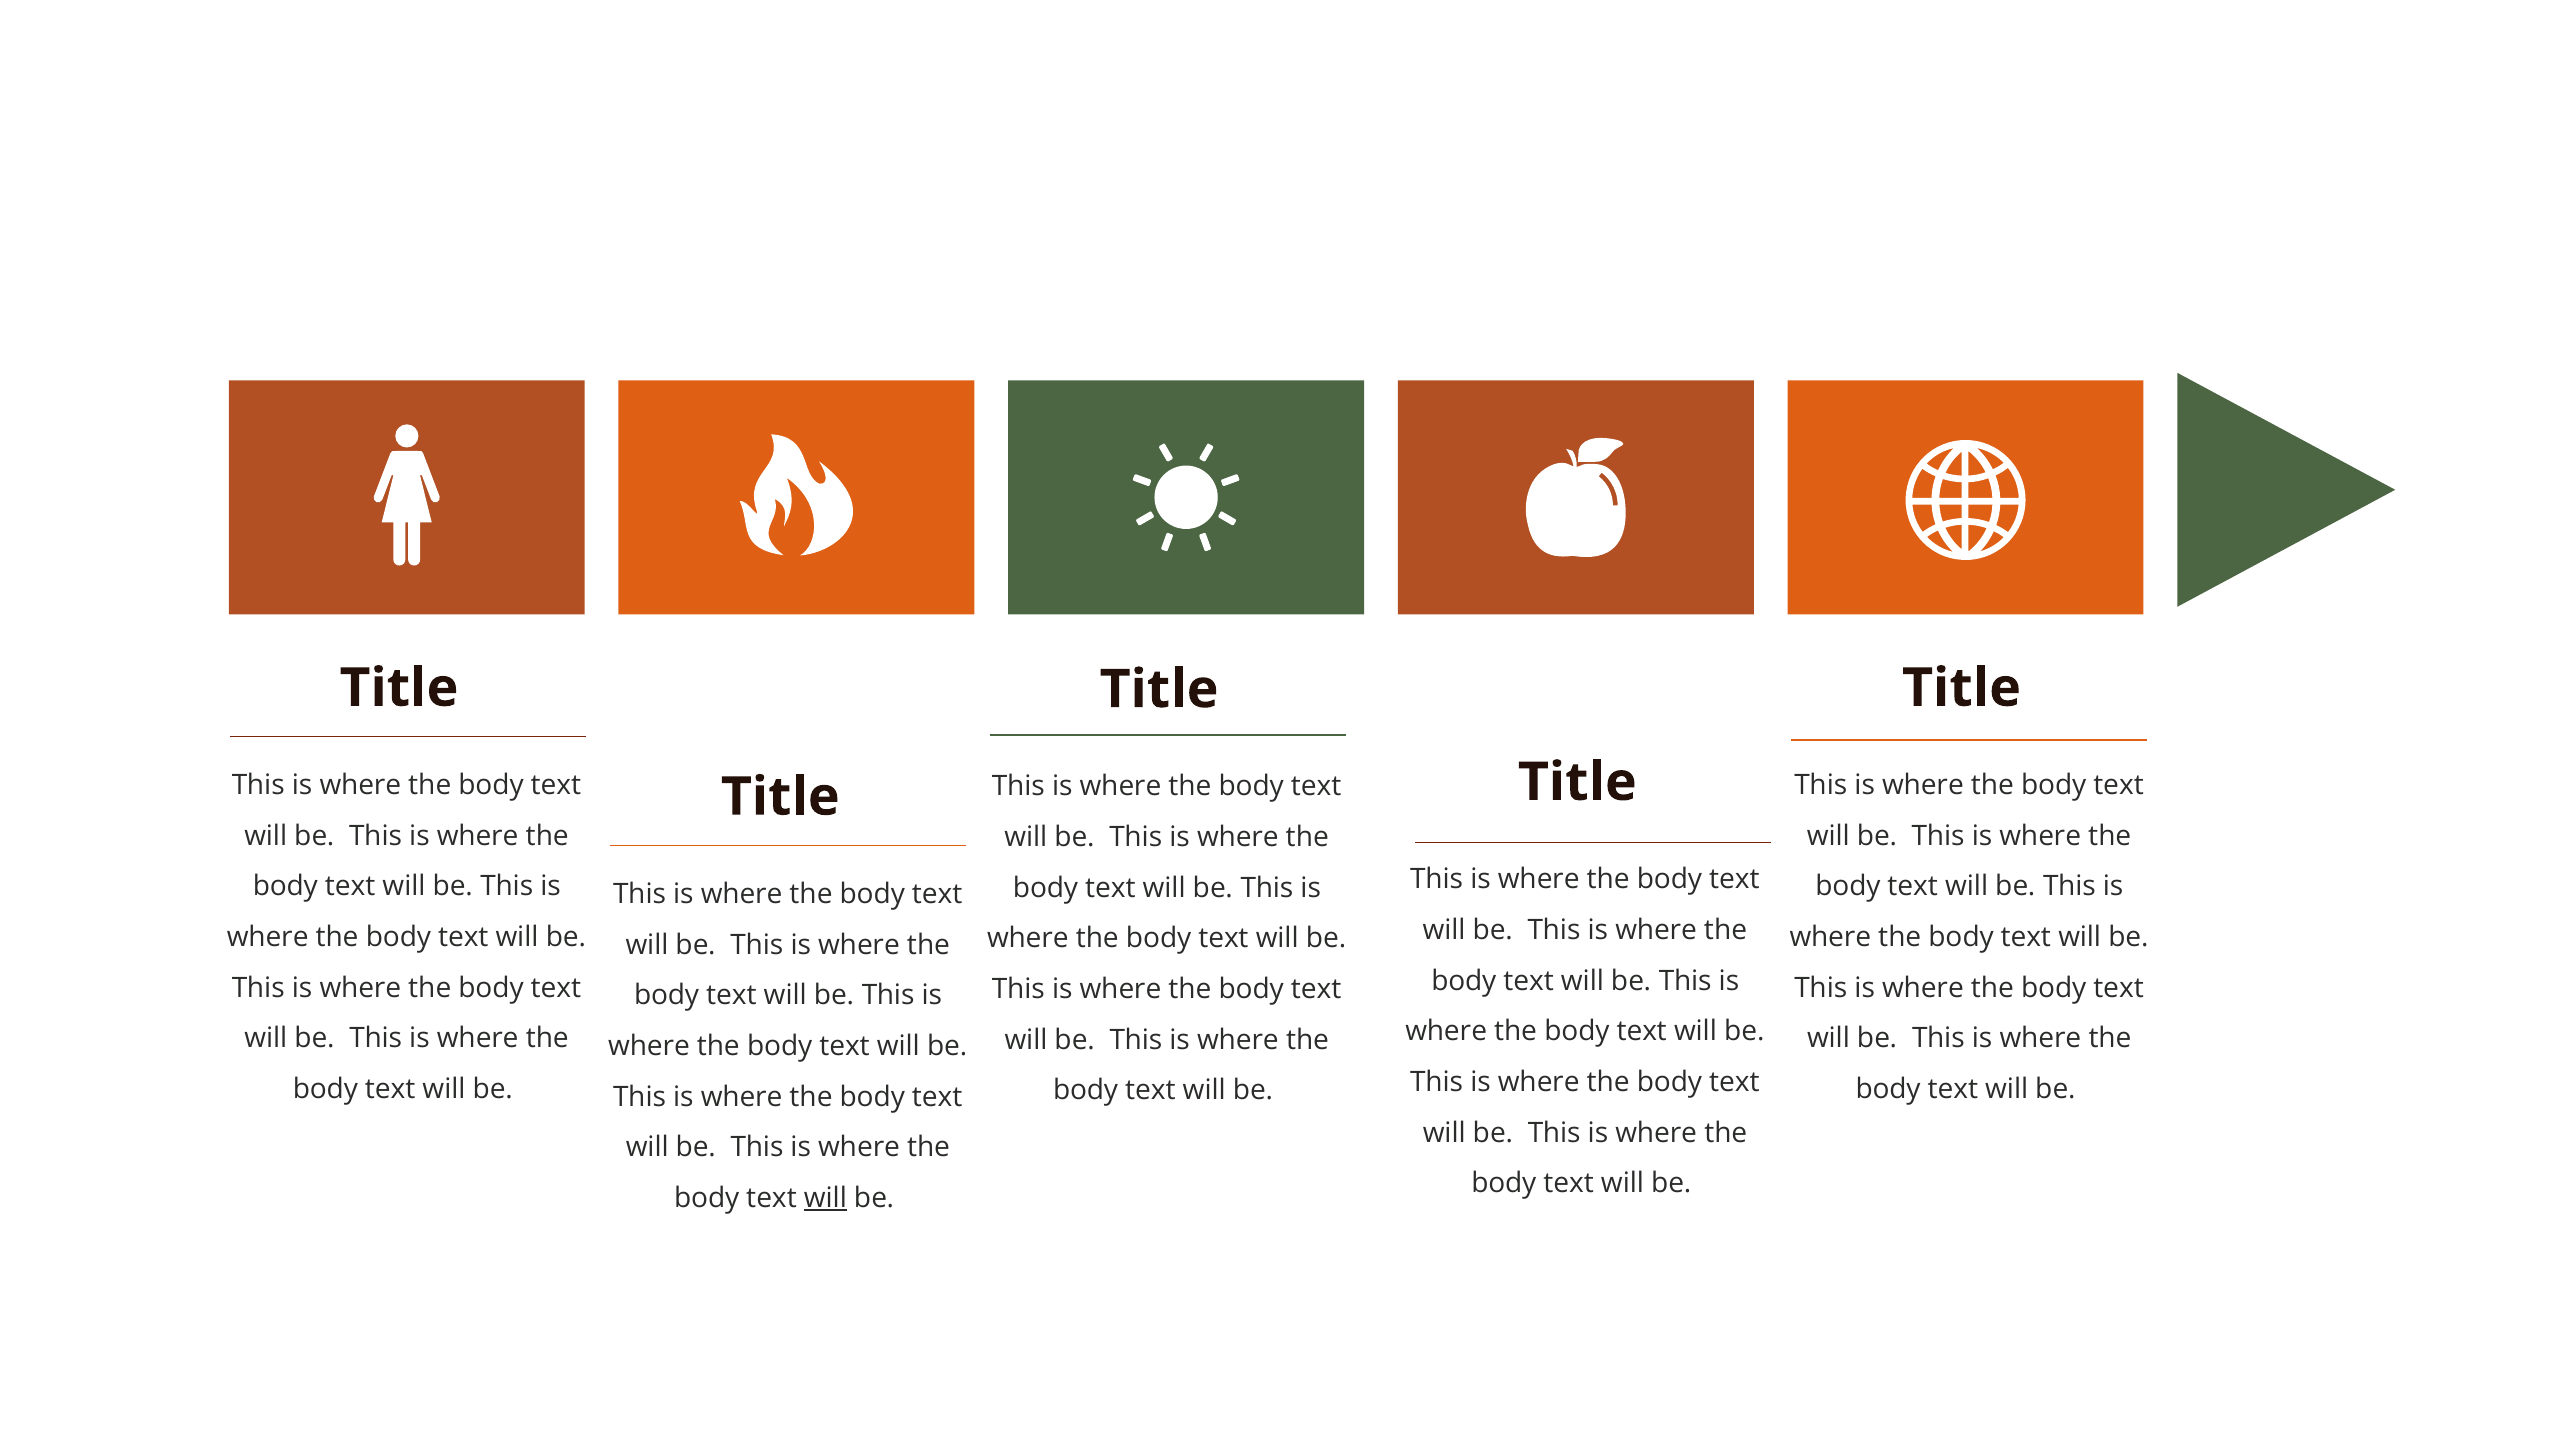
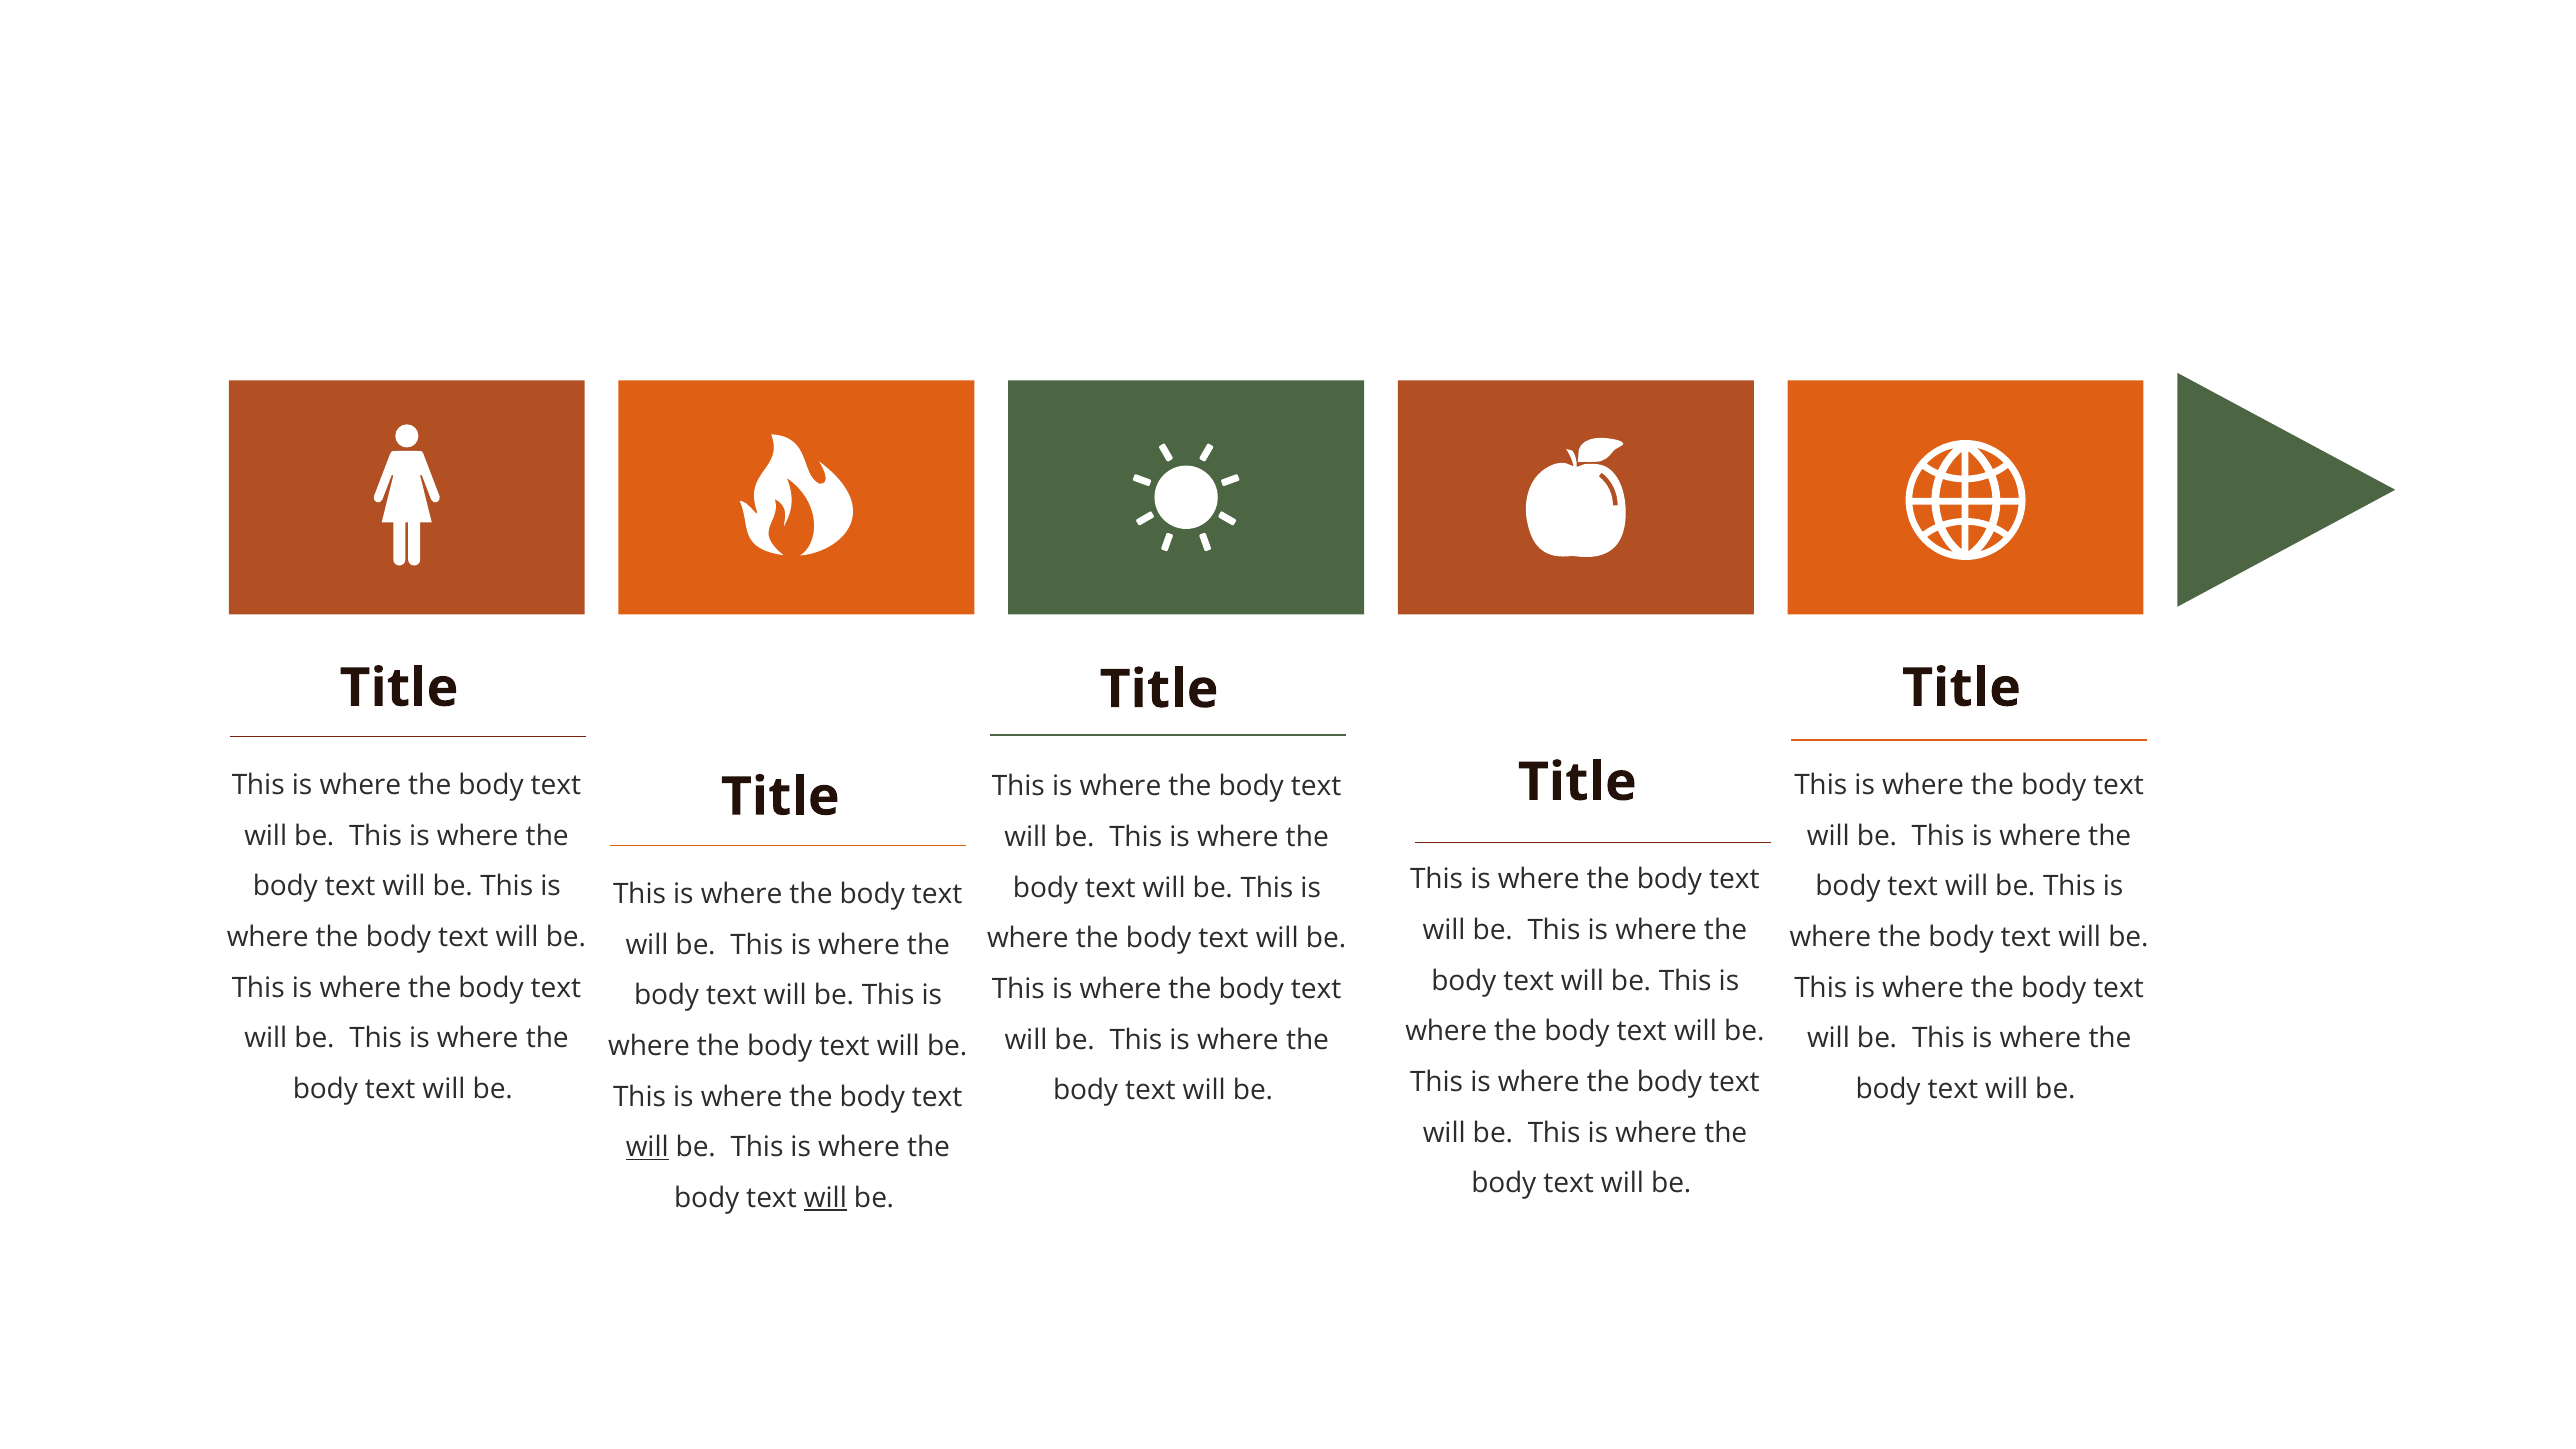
will at (647, 1147) underline: none -> present
